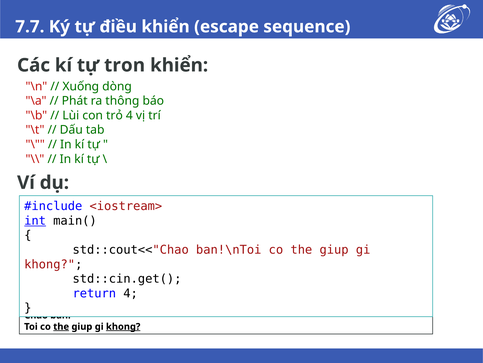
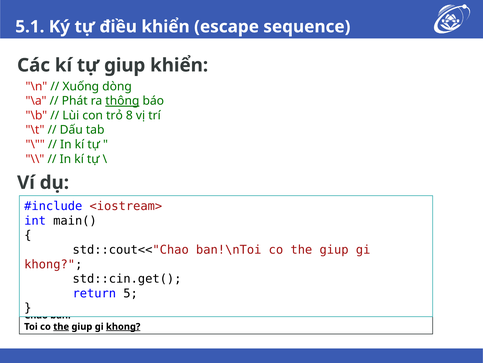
7.7: 7.7 -> 5.1
tự tron: tron -> giup
thông underline: none -> present
trỏ 4: 4 -> 8
int underline: present -> none
return 4: 4 -> 5
